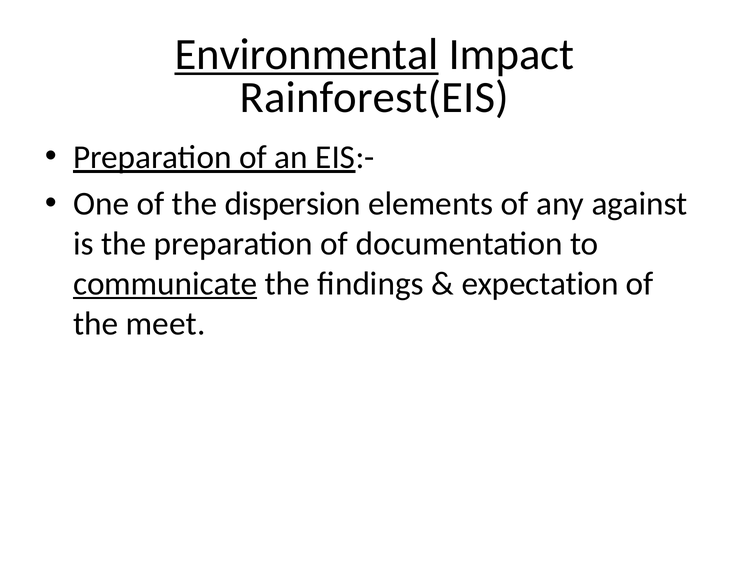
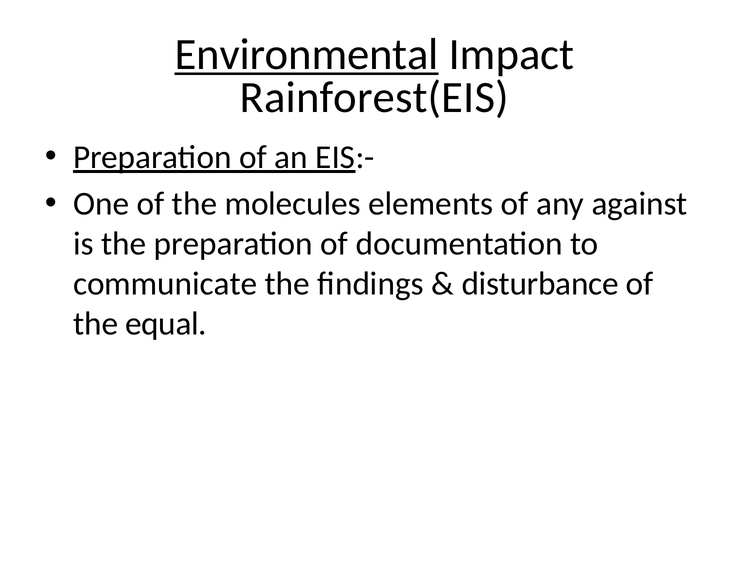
dispersion: dispersion -> molecules
communicate underline: present -> none
expectation: expectation -> disturbance
meet: meet -> equal
